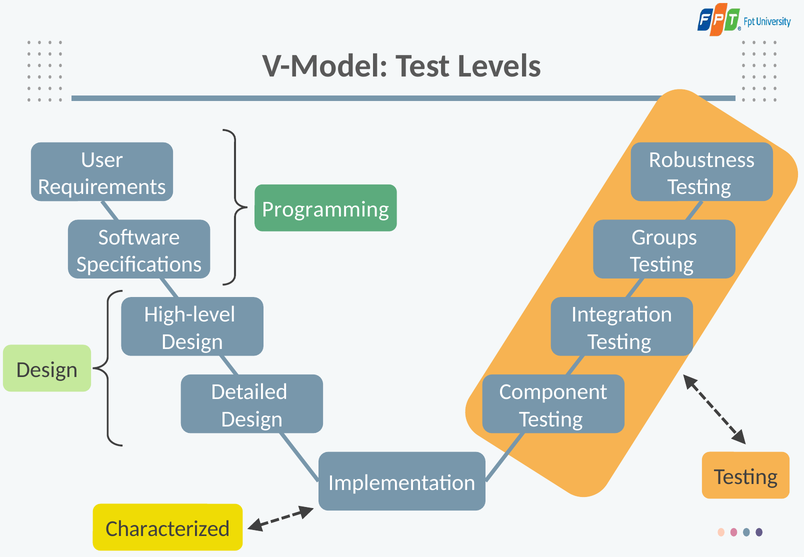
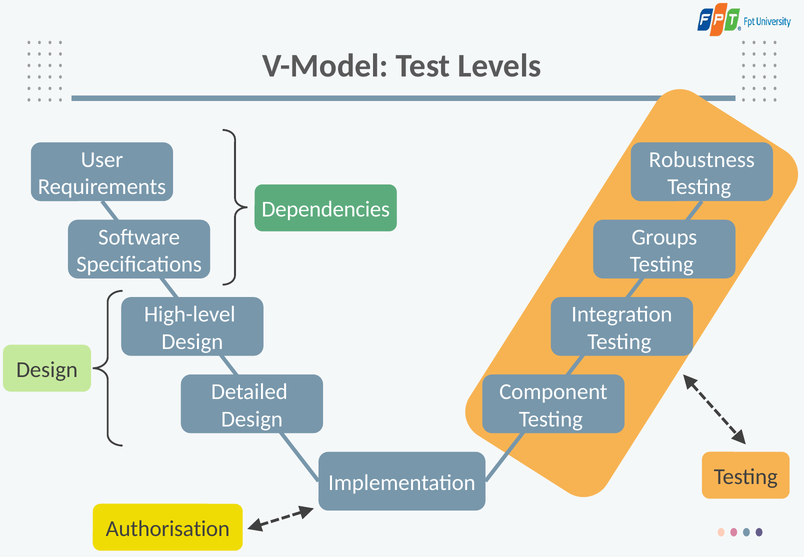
Programming: Programming -> Dependencies
Characterized: Characterized -> Authorisation
